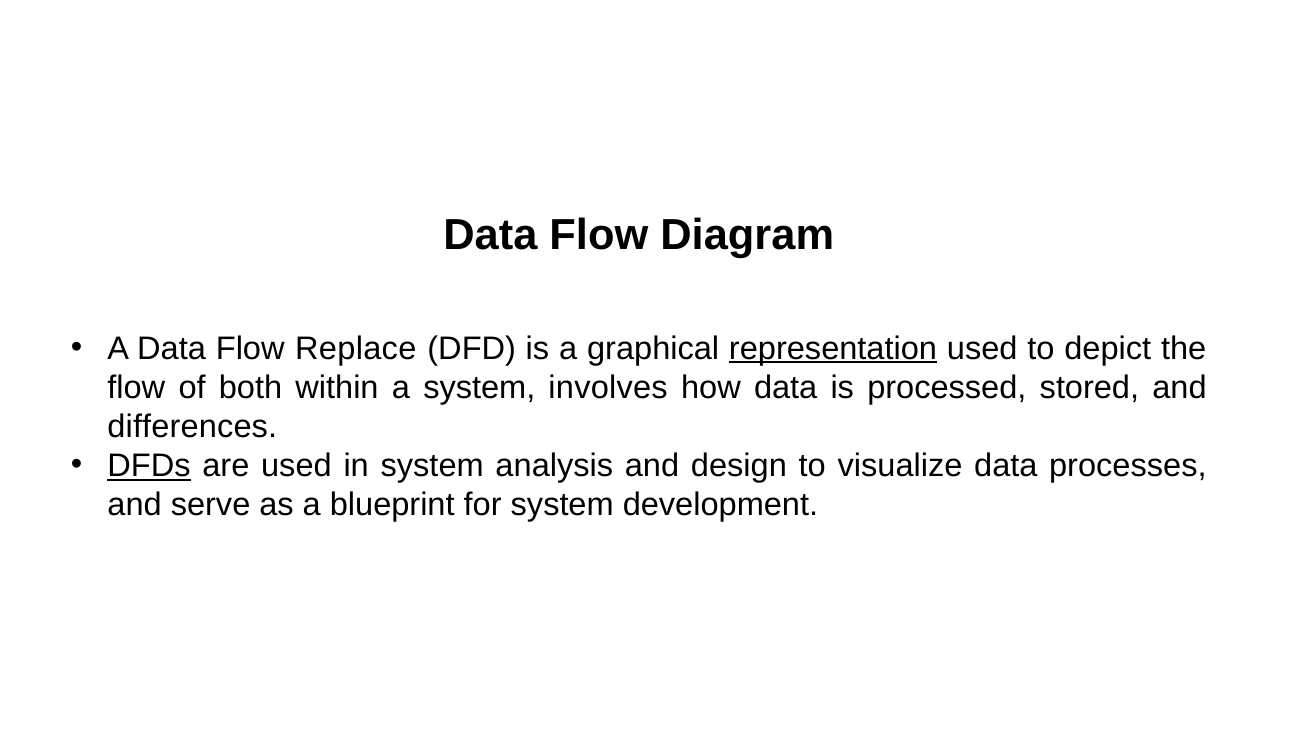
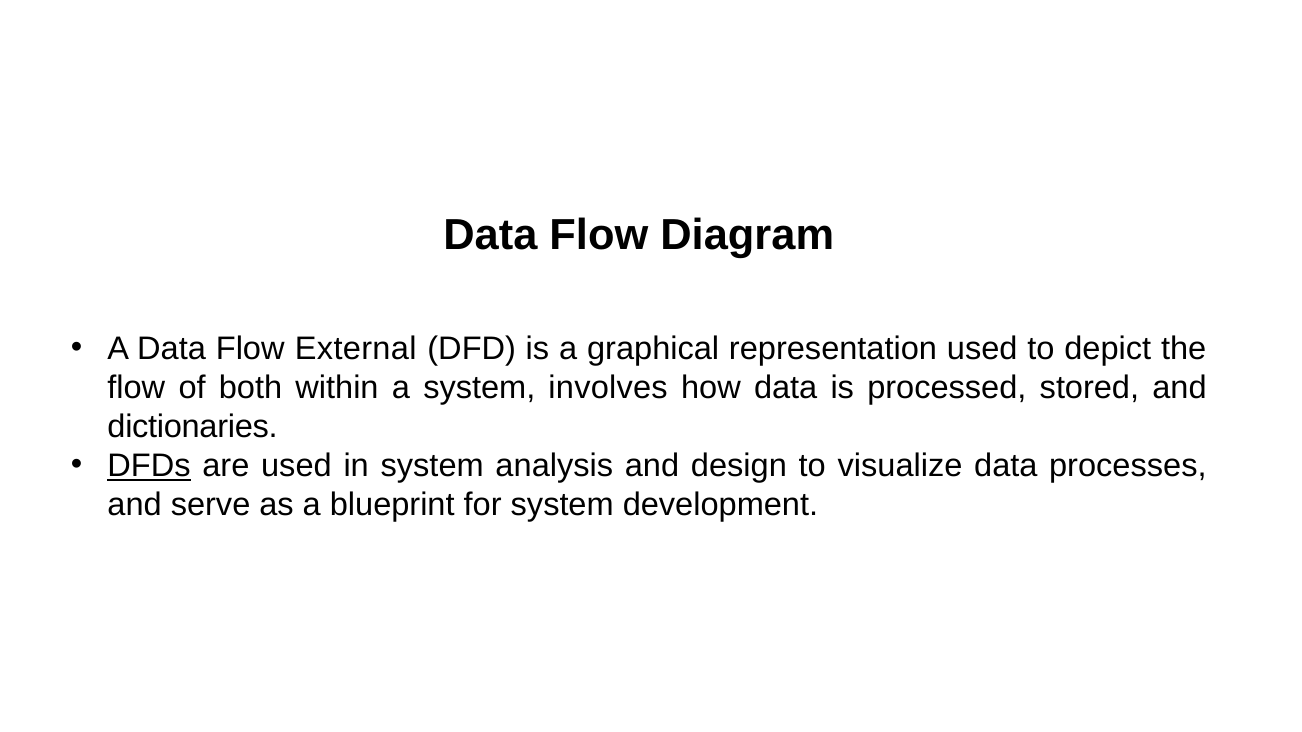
Replace: Replace -> External
representation underline: present -> none
differences: differences -> dictionaries
